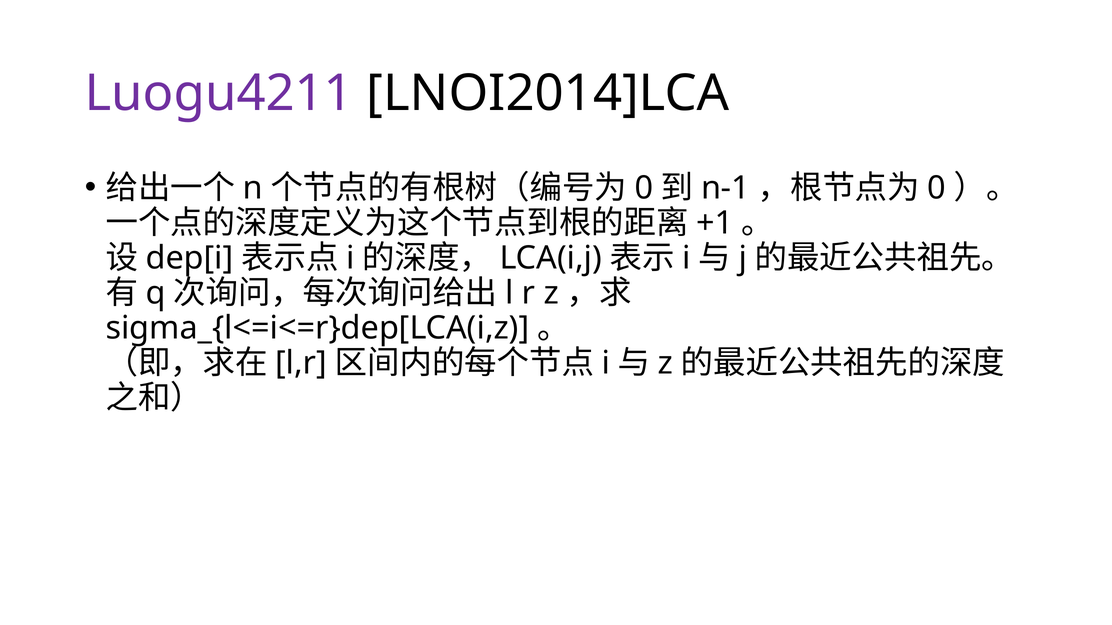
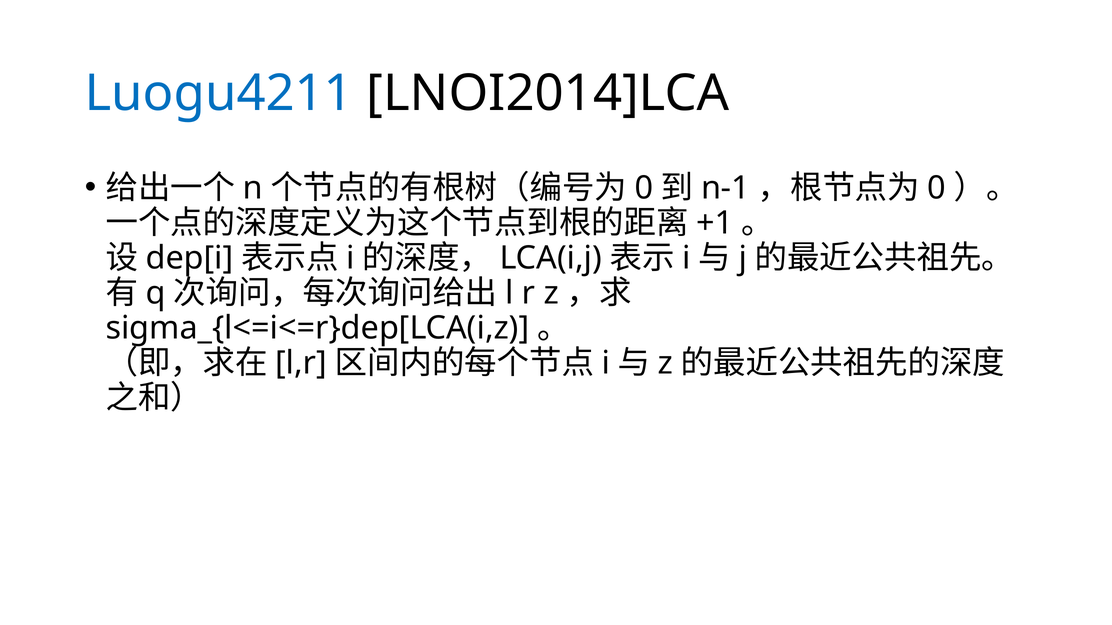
Luogu4211 colour: purple -> blue
